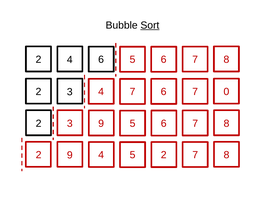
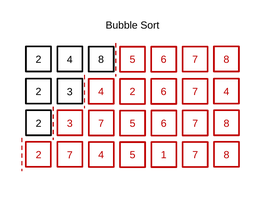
Sort underline: present -> none
4 6: 6 -> 8
3 4 7: 7 -> 2
6 7 0: 0 -> 4
3 9: 9 -> 7
2 9: 9 -> 7
5 2: 2 -> 1
